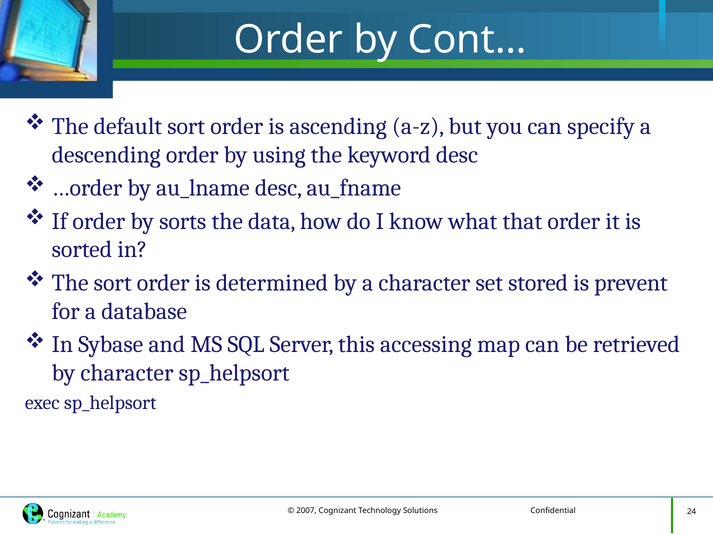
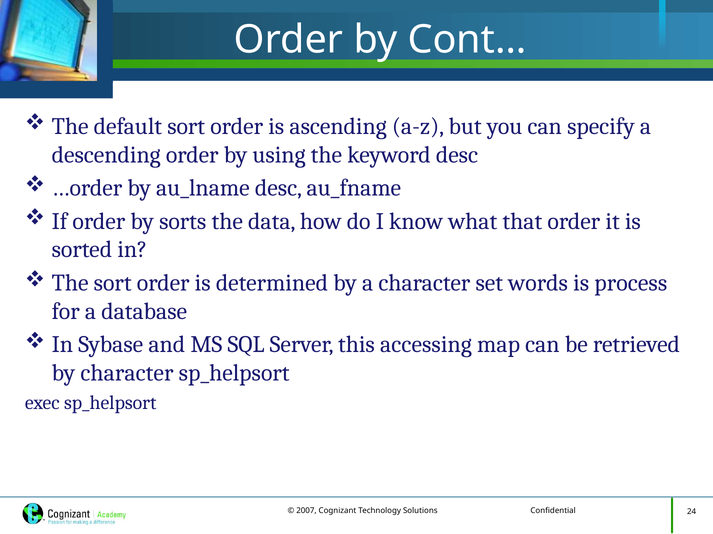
stored: stored -> words
prevent: prevent -> process
